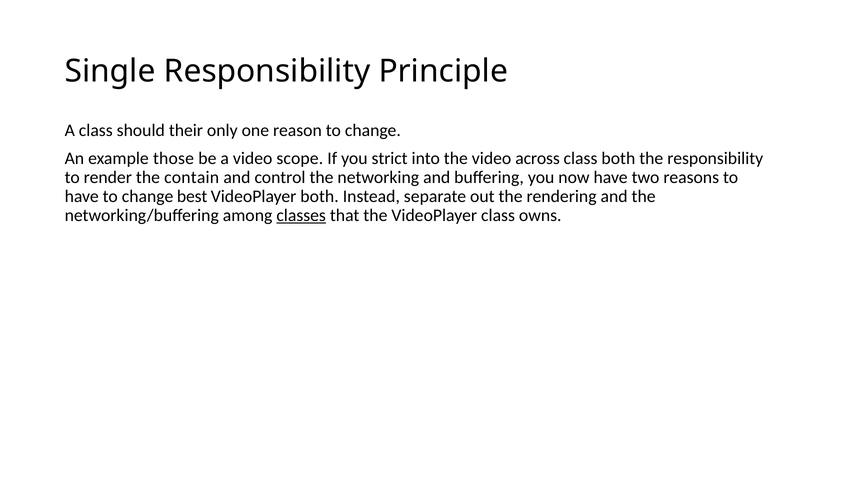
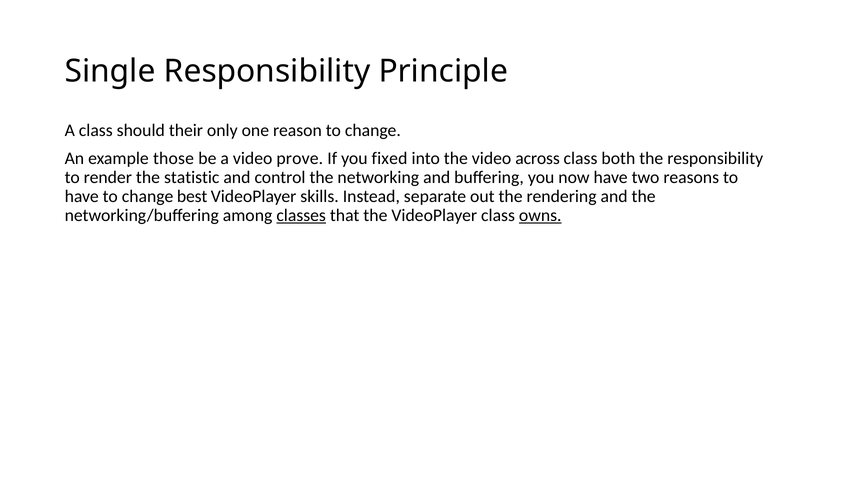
scope: scope -> prove
strict: strict -> fixed
contain: contain -> statistic
VideoPlayer both: both -> skills
owns underline: none -> present
